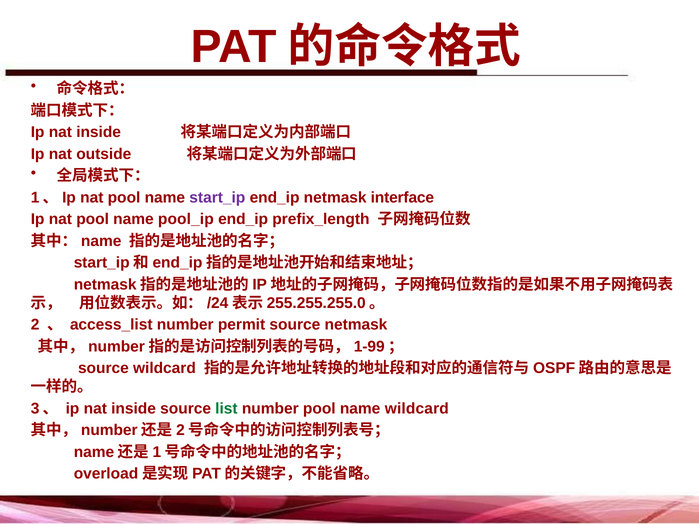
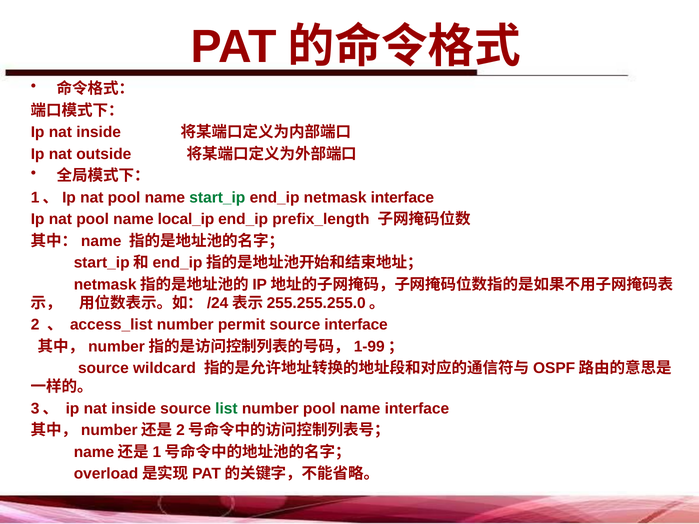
start_ip colour: purple -> green
pool_ip: pool_ip -> local_ip
source netmask: netmask -> interface
name wildcard: wildcard -> interface
